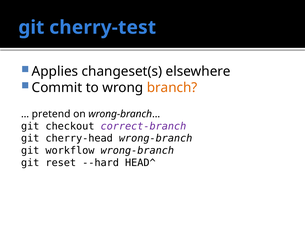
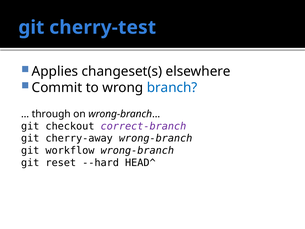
branch colour: orange -> blue
pretend: pretend -> through
cherry-head: cherry-head -> cherry-away
